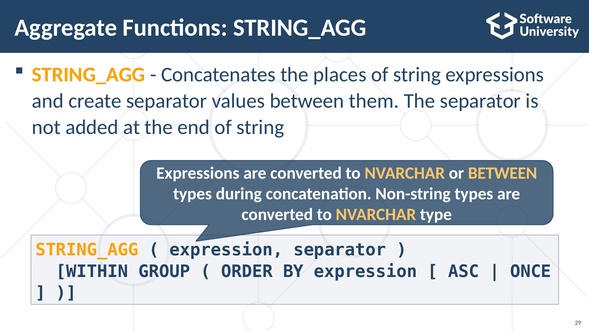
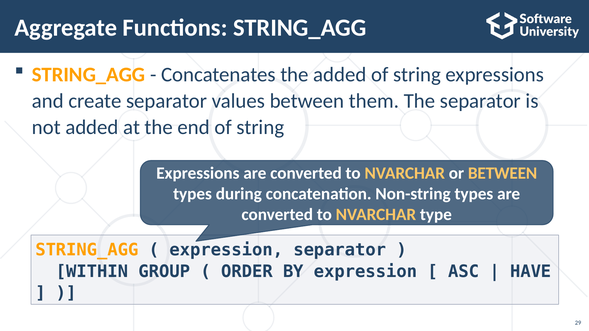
the places: places -> added
ONCE: ONCE -> HAVE
